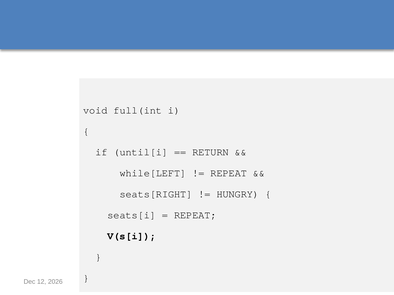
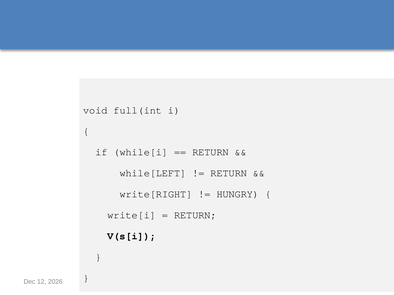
until[i: until[i -> while[i
REPEAT at (229, 173): REPEAT -> RETURN
seats[RIGHT: seats[RIGHT -> write[RIGHT
seats[i: seats[i -> write[i
REPEAT at (195, 215): REPEAT -> RETURN
